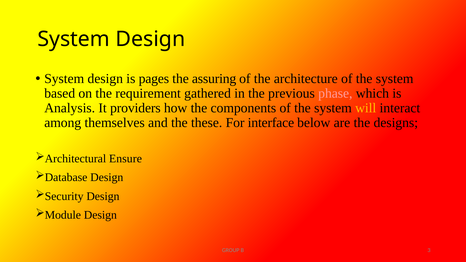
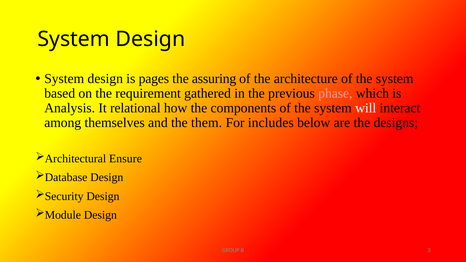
providers: providers -> relational
will colour: yellow -> white
these: these -> them
interface: interface -> includes
